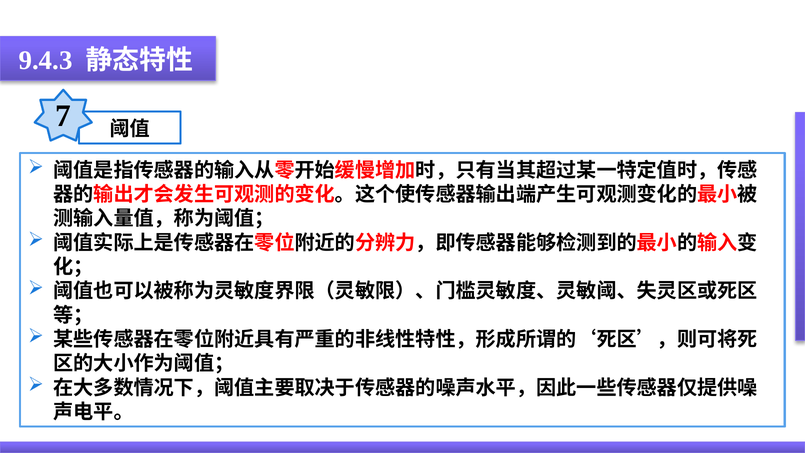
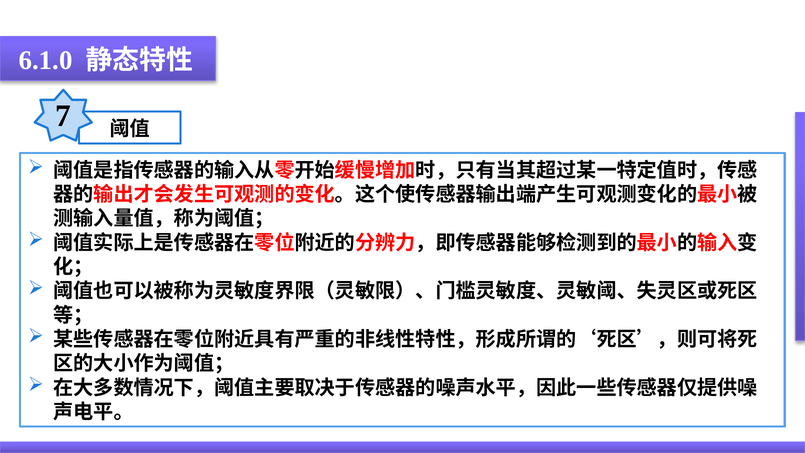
9.4.3: 9.4.3 -> 6.1.0
